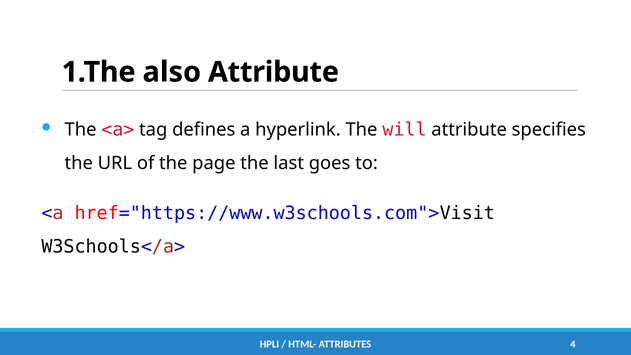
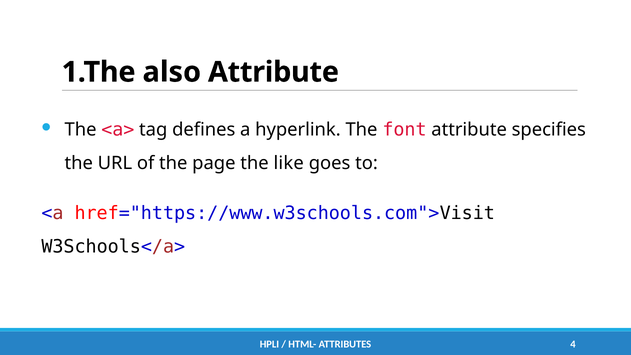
will: will -> font
last: last -> like
